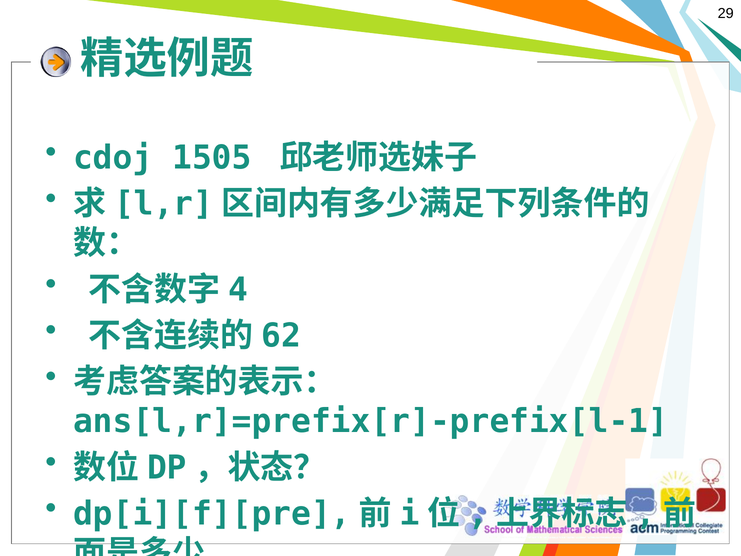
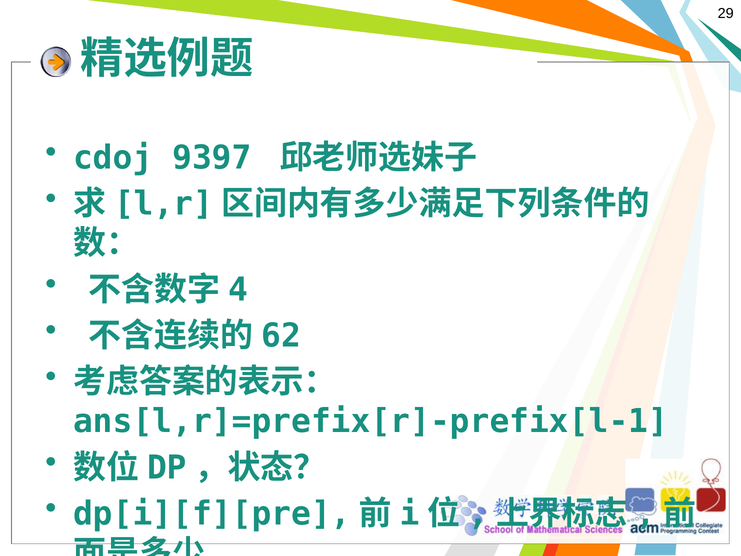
1505: 1505 -> 9397
